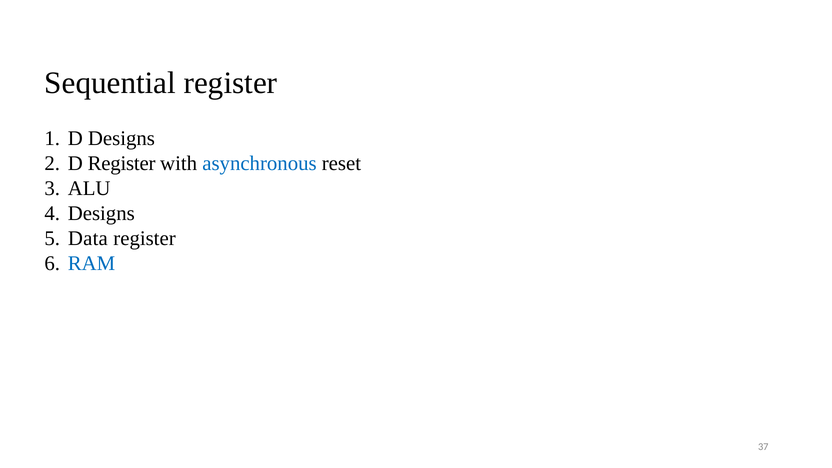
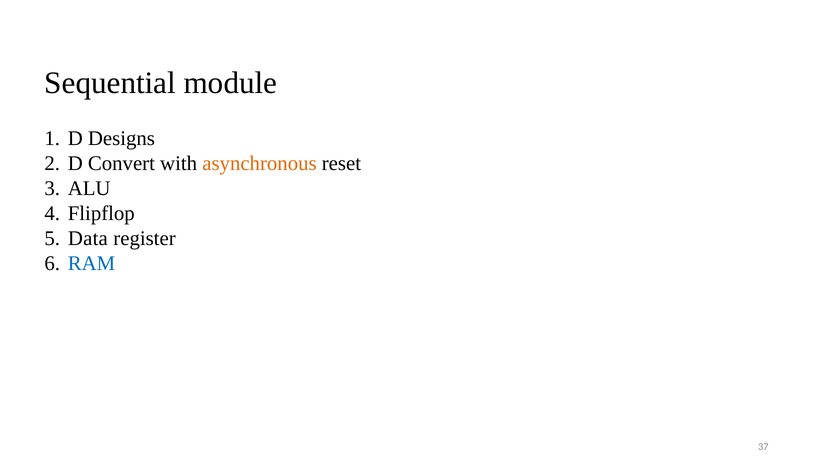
Sequential register: register -> module
D Register: Register -> Convert
asynchronous colour: blue -> orange
Designs at (101, 213): Designs -> Flipflop
